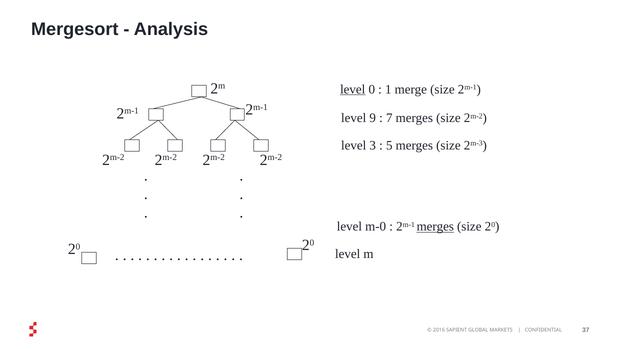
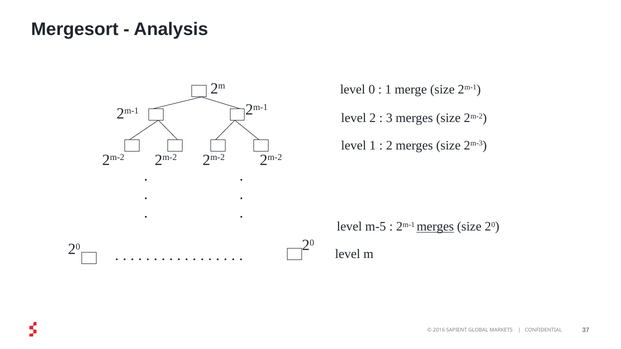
level at (353, 89) underline: present -> none
level 9: 9 -> 2
7: 7 -> 3
level 3: 3 -> 1
5 at (389, 145): 5 -> 2
m-0: m-0 -> m-5
